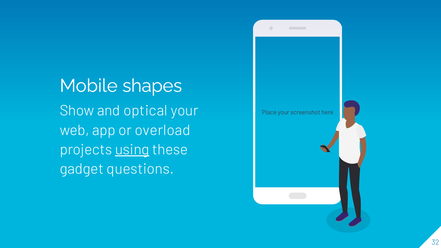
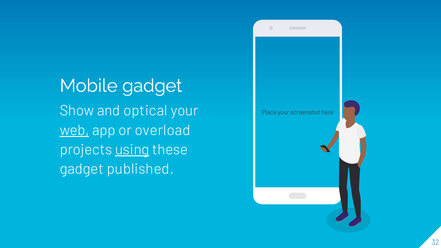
Mobile shapes: shapes -> gadget
web underline: none -> present
questions: questions -> published
